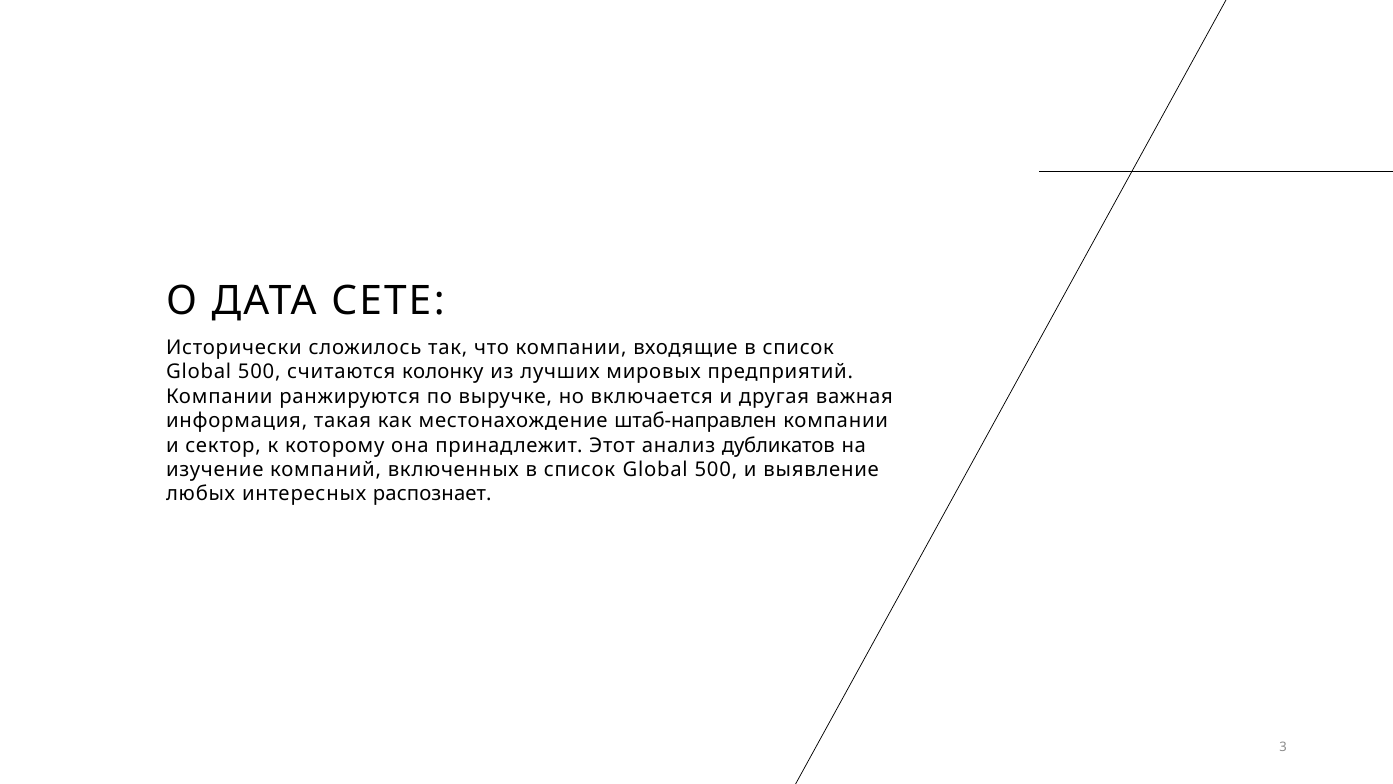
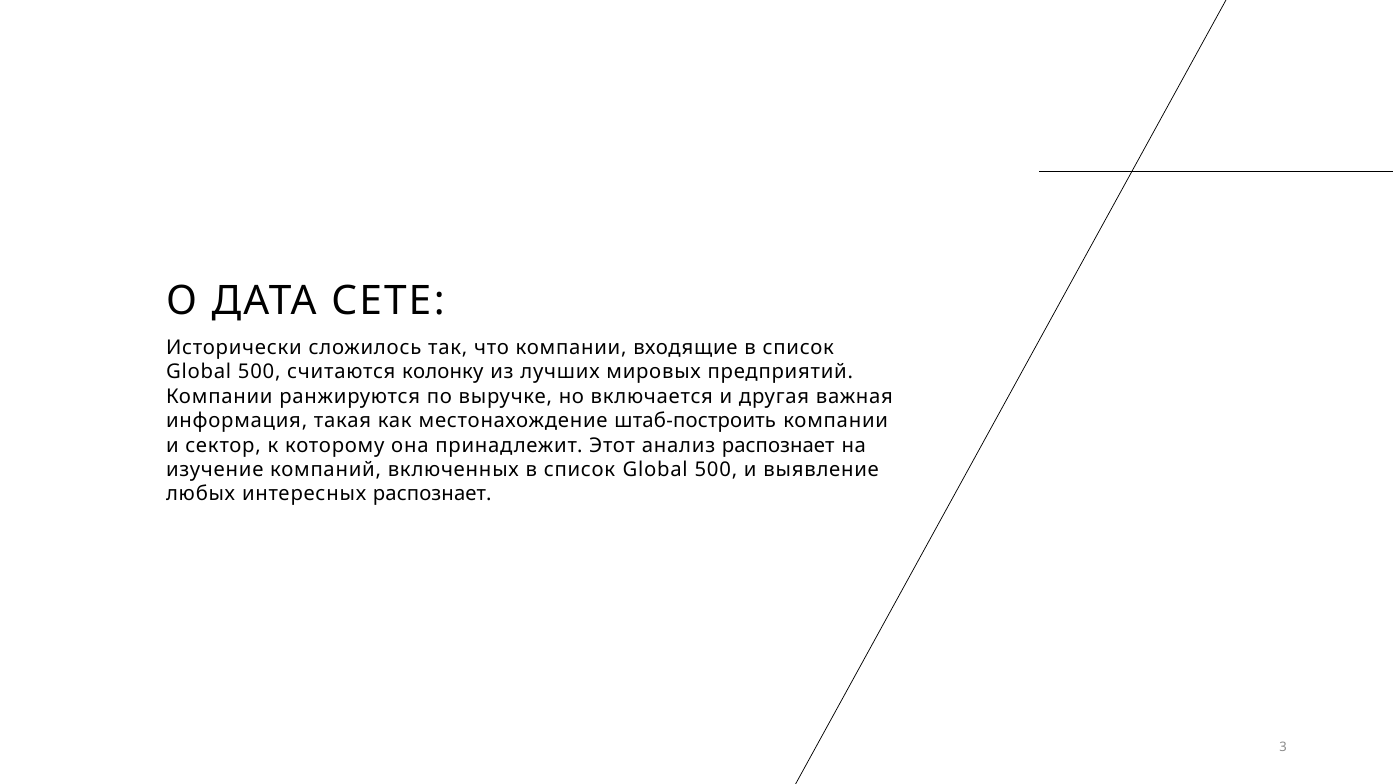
штаб-направлен: штаб-направлен -> штаб-построить
анализ дубликатов: дубликатов -> распознает
